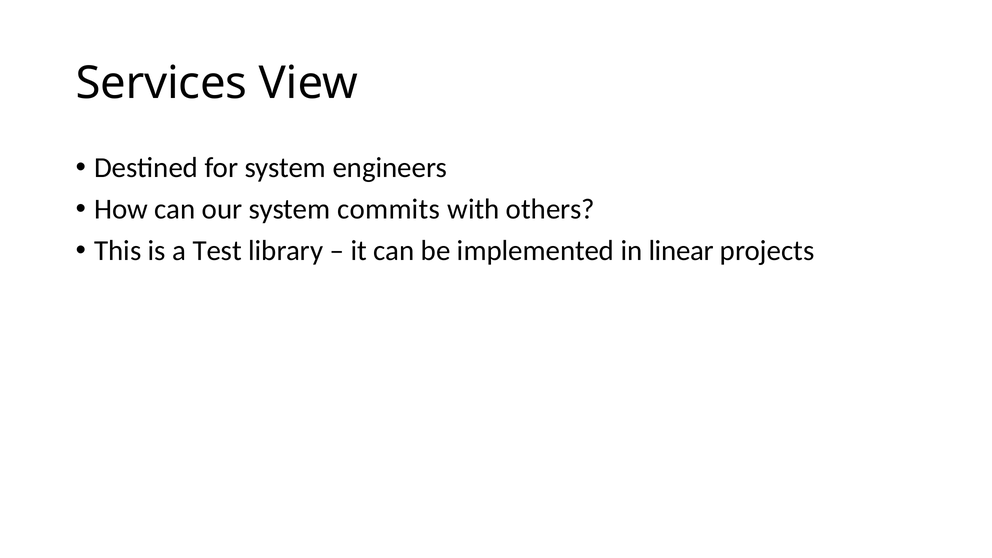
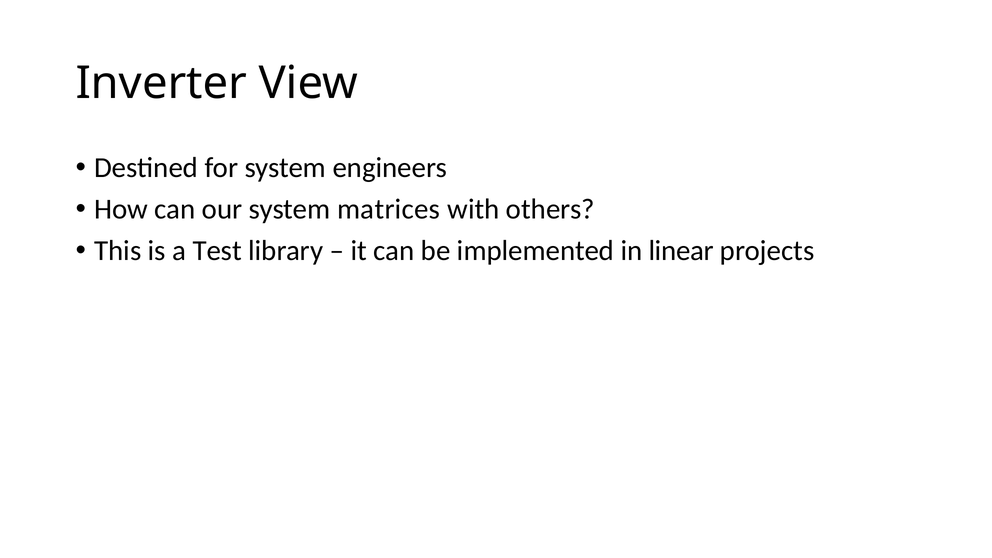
Services: Services -> Inverter
commits: commits -> matrices
